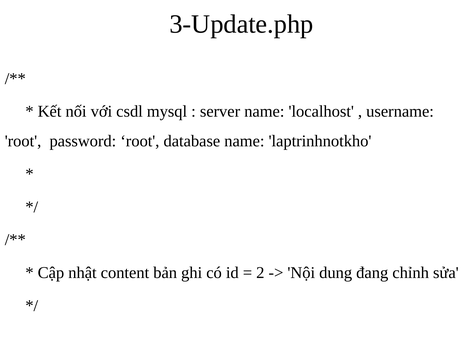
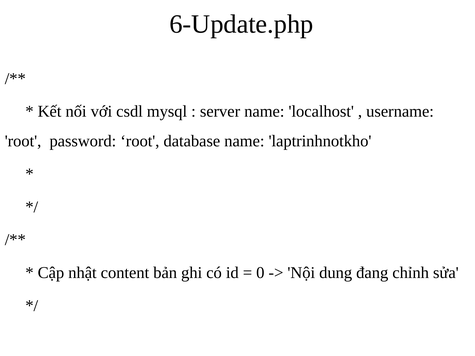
3-Update.php: 3-Update.php -> 6-Update.php
2: 2 -> 0
